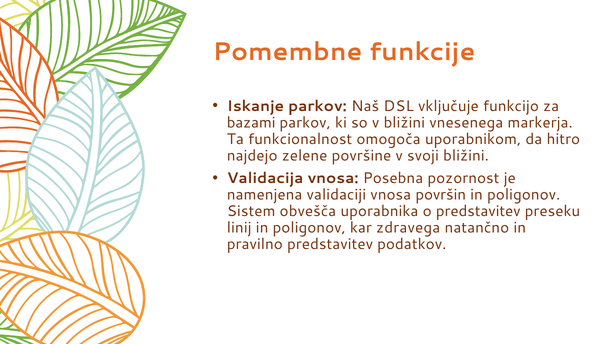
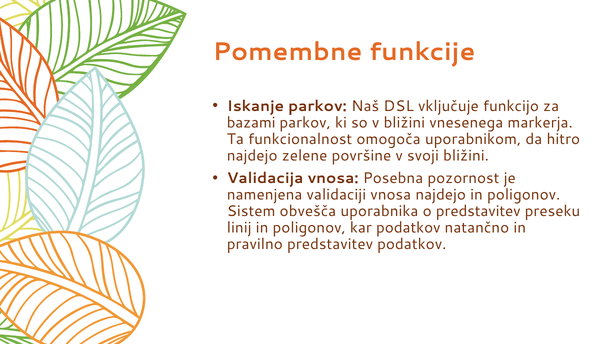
vnosa površin: površin -> najdejo
kar zdravega: zdravega -> podatkov
